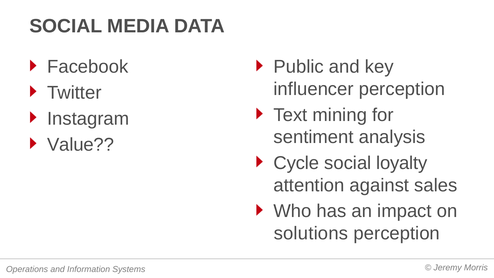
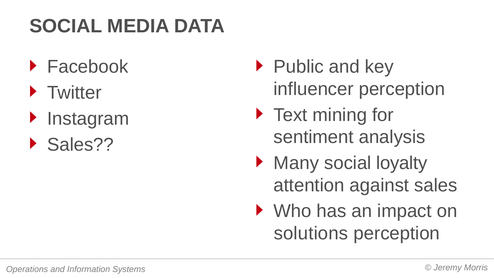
Value at (81, 144): Value -> Sales
Cycle: Cycle -> Many
